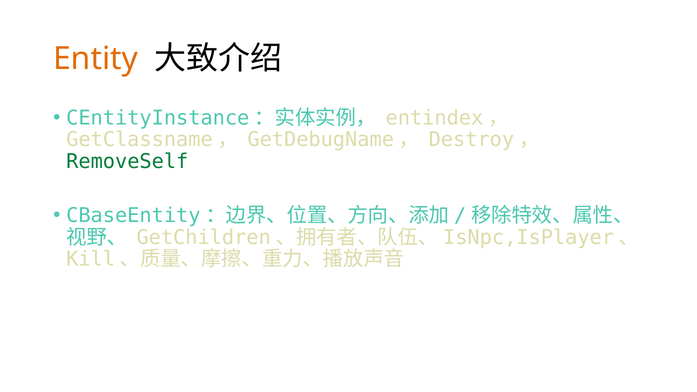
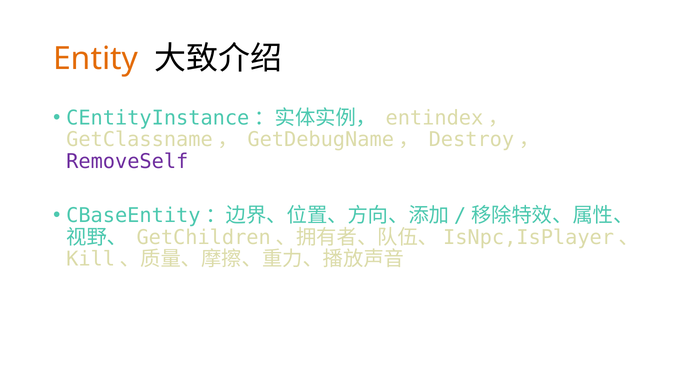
RemoveSelf colour: green -> purple
